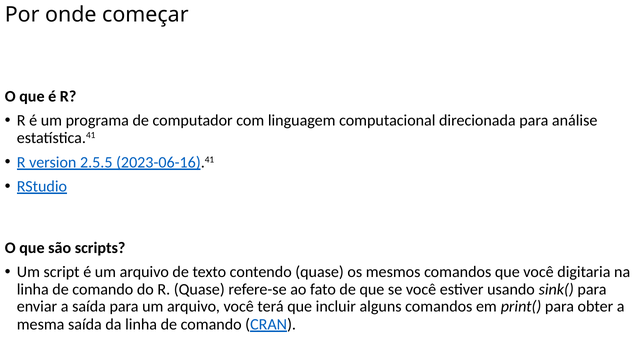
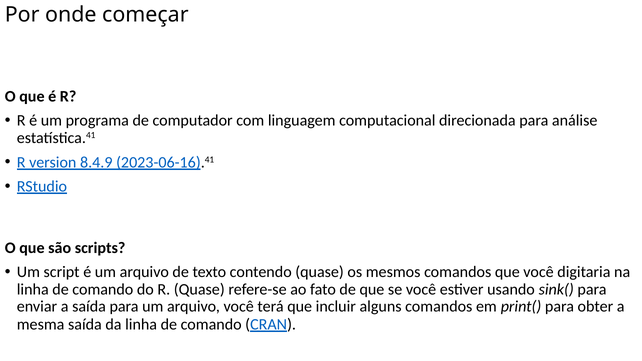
2.5.5: 2.5.5 -> 8.4.9
